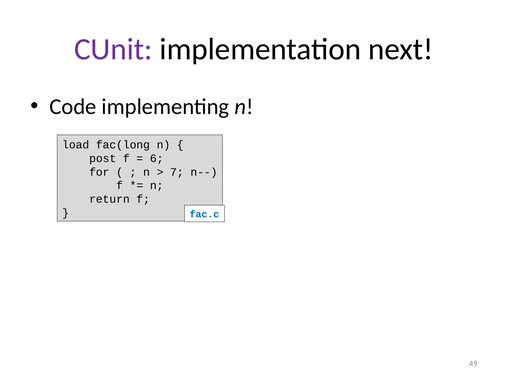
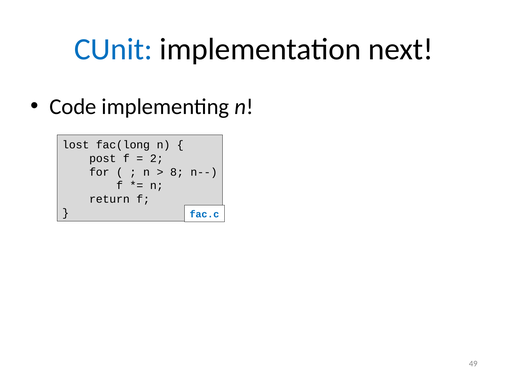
CUnit colour: purple -> blue
load: load -> lost
6: 6 -> 2
7: 7 -> 8
